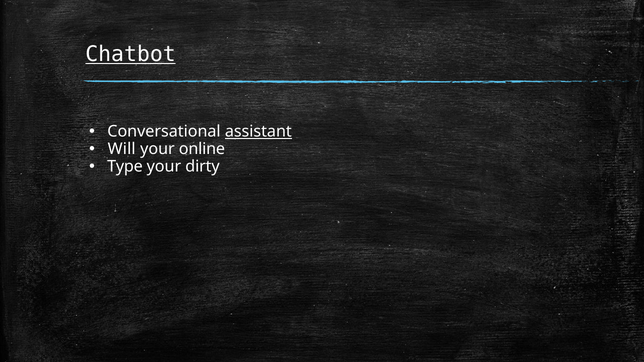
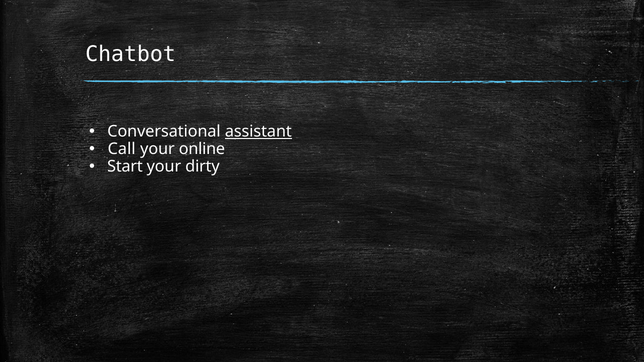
Chatbot underline: present -> none
Will: Will -> Call
Type: Type -> Start
